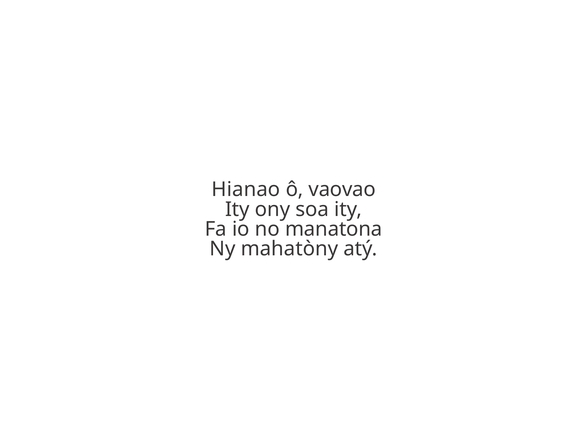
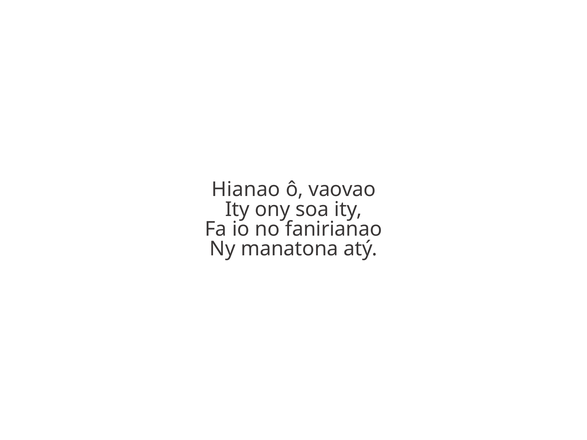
manatona: manatona -> fanirianao
mahatòny: mahatòny -> manatona
